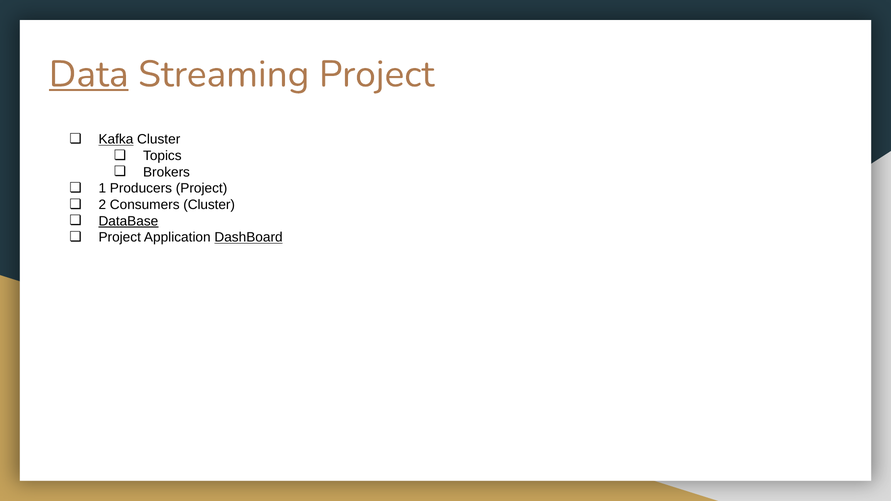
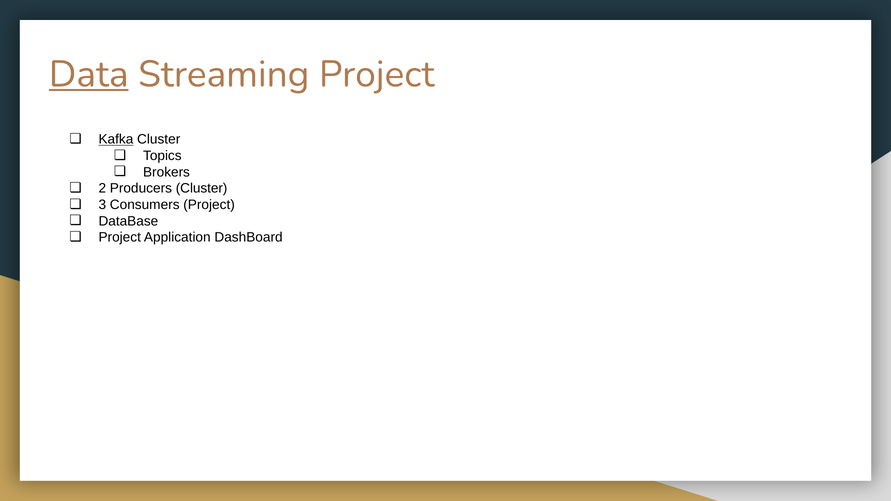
1: 1 -> 2
Producers Project: Project -> Cluster
2: 2 -> 3
Consumers Cluster: Cluster -> Project
DataBase underline: present -> none
DashBoard underline: present -> none
